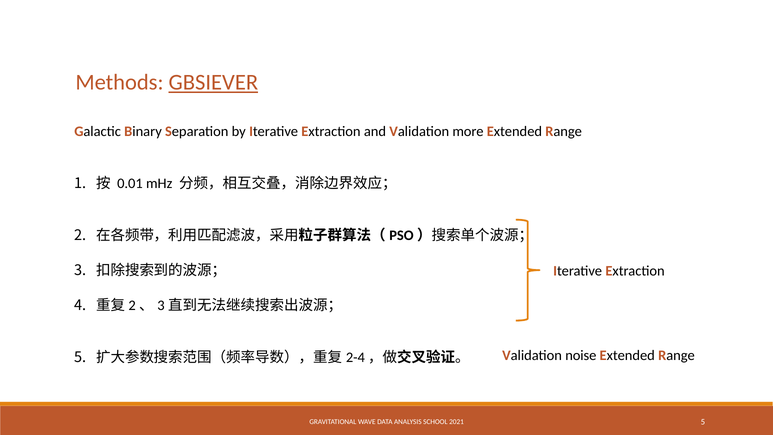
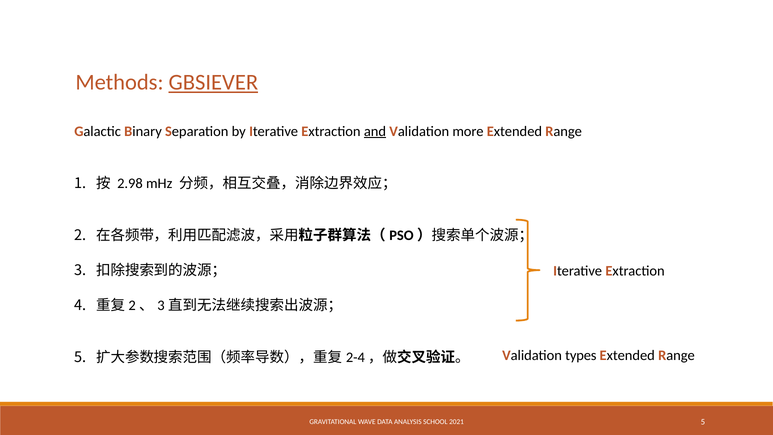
and underline: none -> present
0.01: 0.01 -> 2.98
noise: noise -> types
